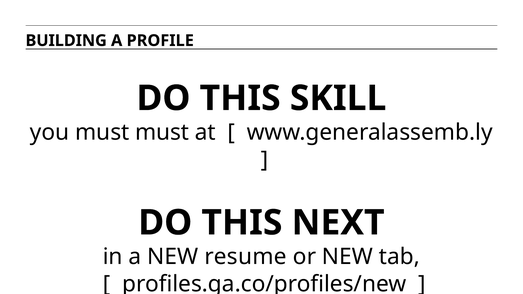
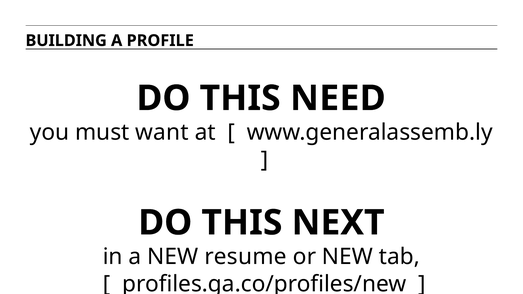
SKILL: SKILL -> NEED
must must: must -> want
